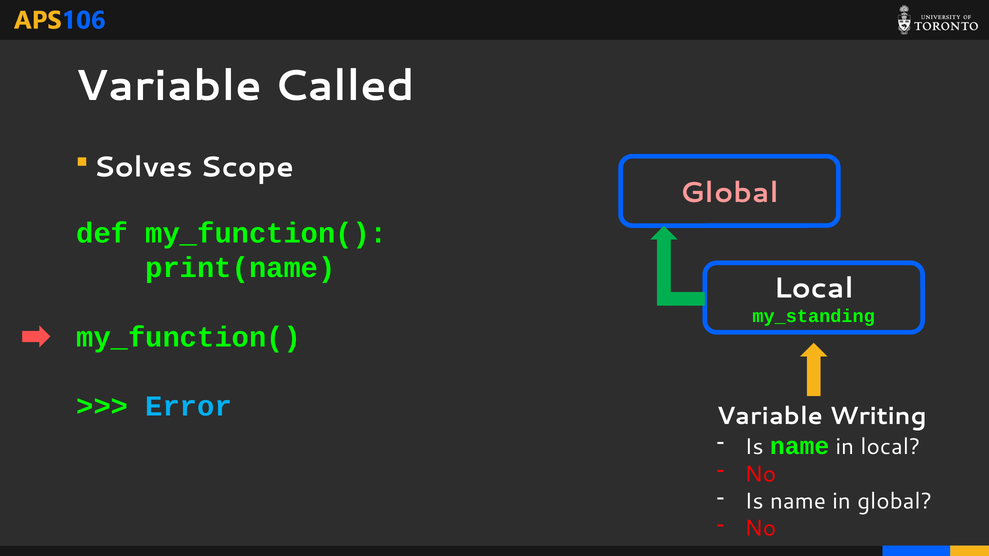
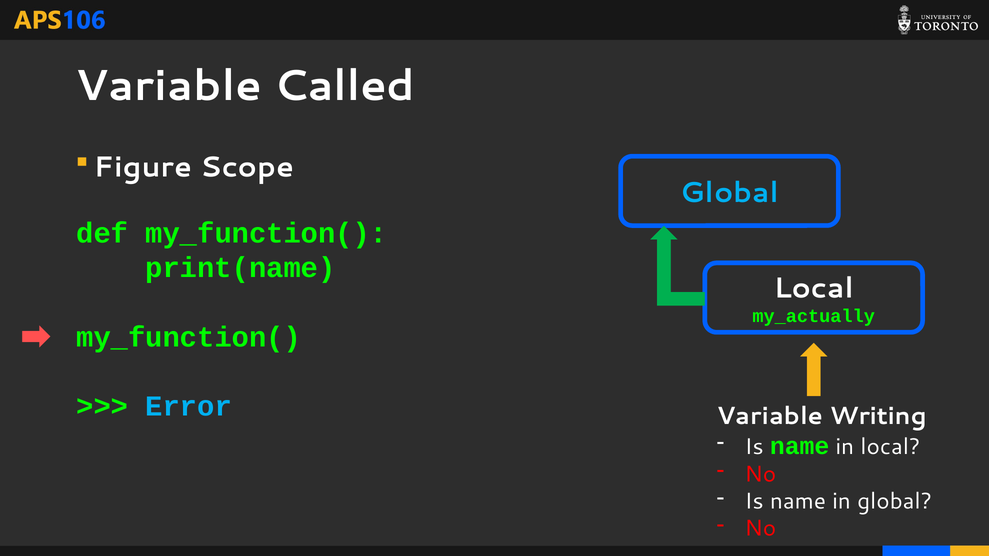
Solves: Solves -> Figure
Global at (729, 193) colour: pink -> light blue
my_standing: my_standing -> my_actually
